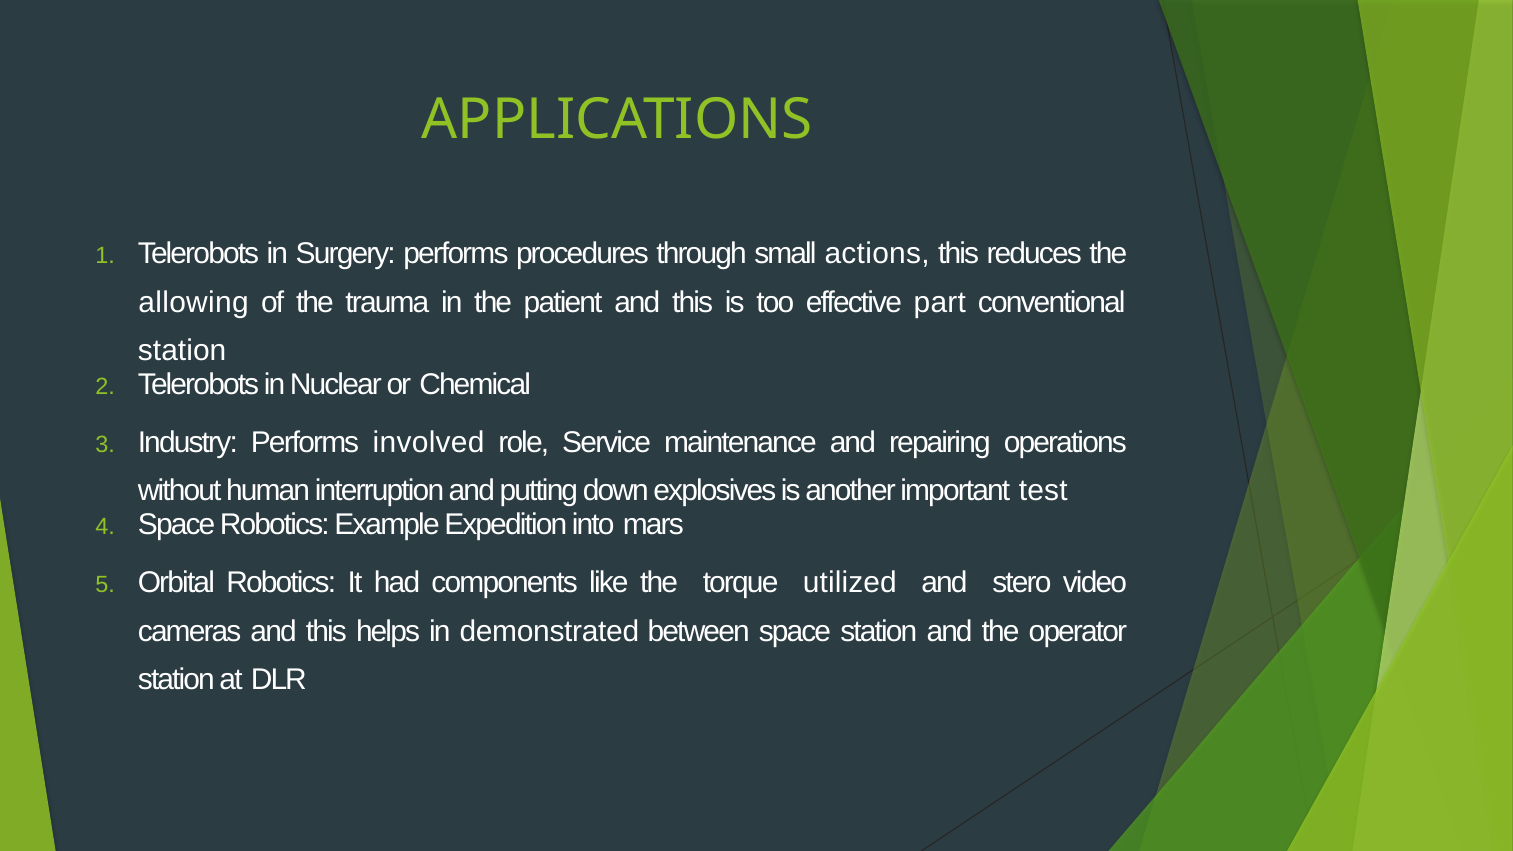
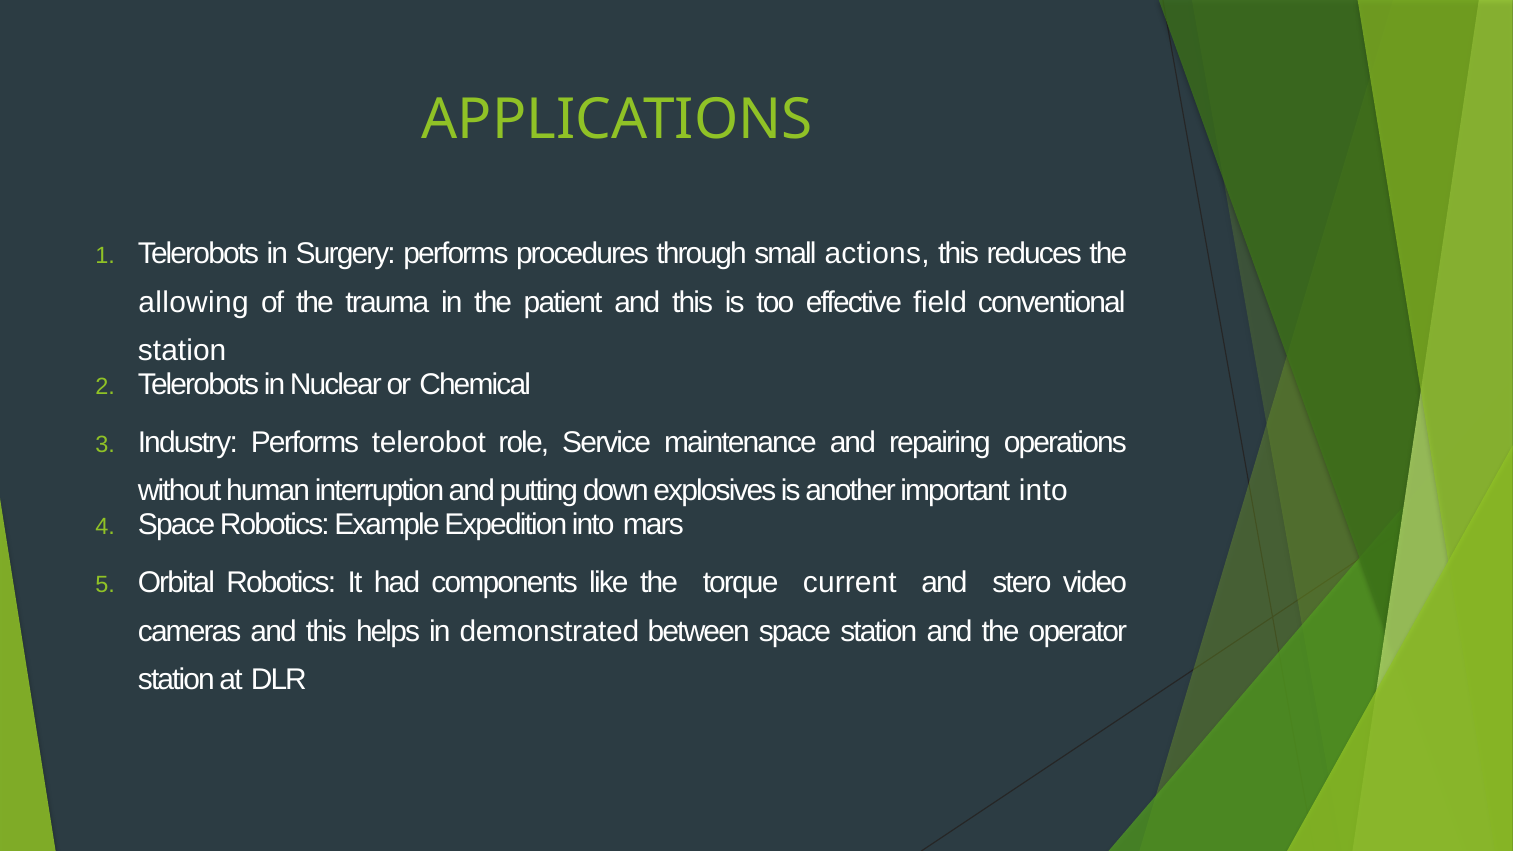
part: part -> field
involved: involved -> telerobot
important test: test -> into
utilized: utilized -> current
